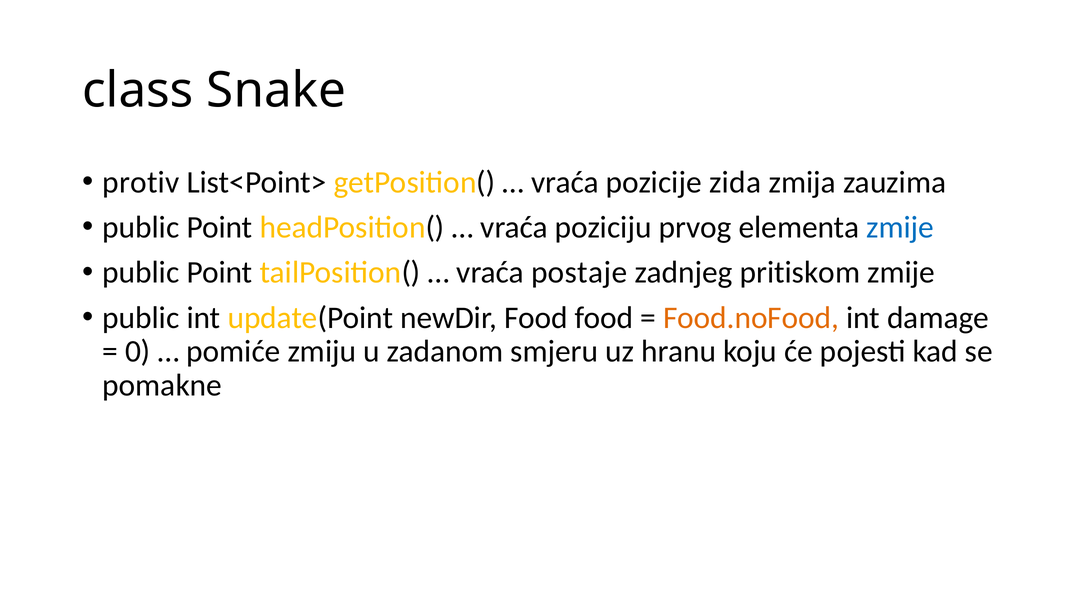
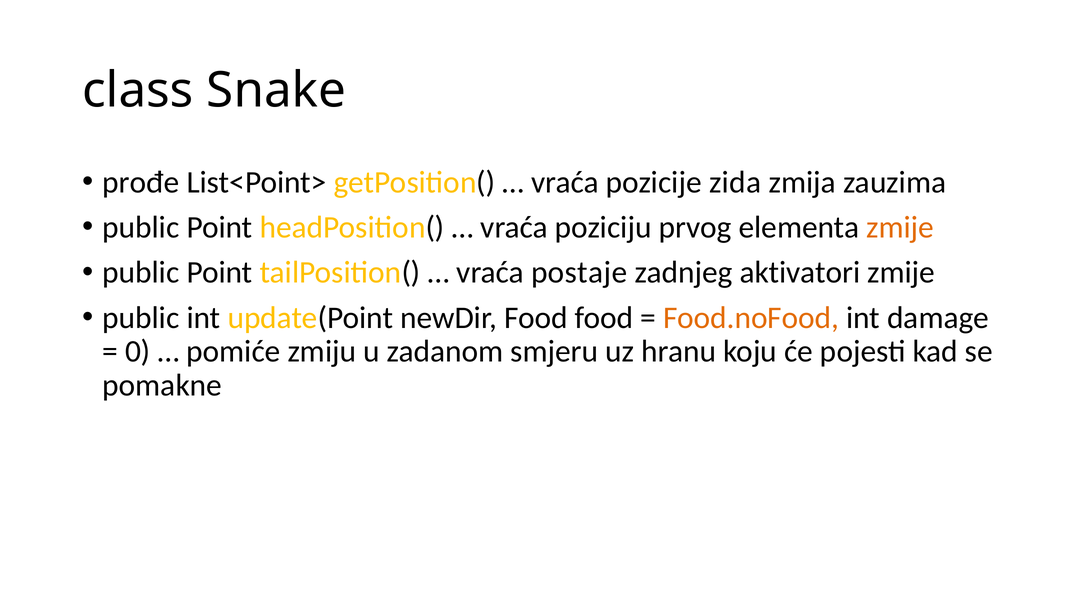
protiv: protiv -> prođe
zmije at (900, 227) colour: blue -> orange
pritiskom: pritiskom -> aktivatori
